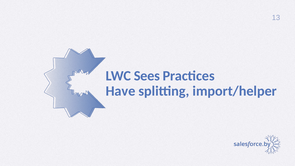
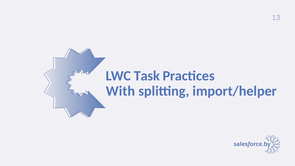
Sees: Sees -> Task
Have: Have -> With
